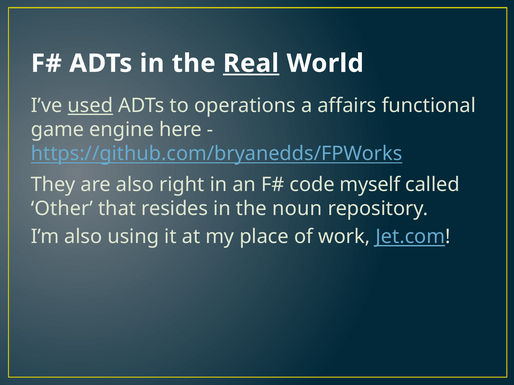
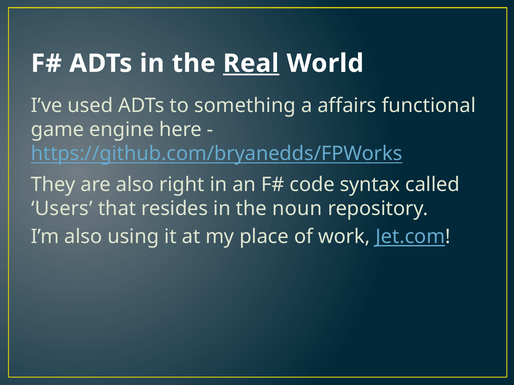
used underline: present -> none
operations: operations -> something
myself: myself -> syntax
Other: Other -> Users
